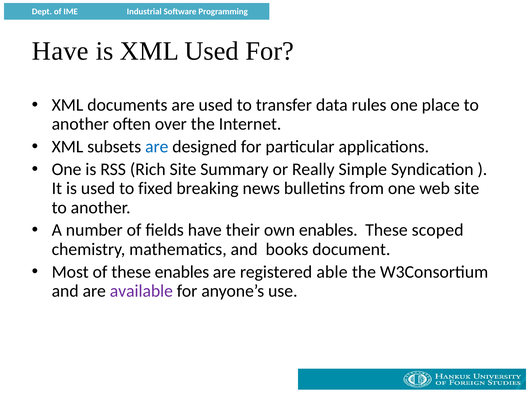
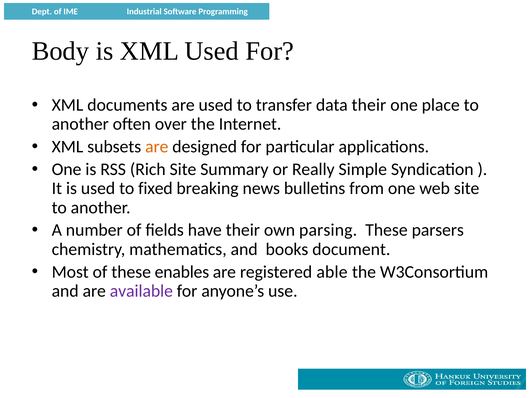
Have at (60, 51): Have -> Body
data rules: rules -> their
are at (157, 147) colour: blue -> orange
own enables: enables -> parsing
scoped: scoped -> parsers
